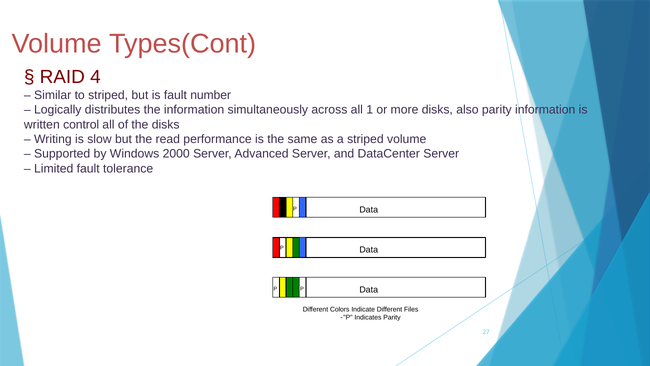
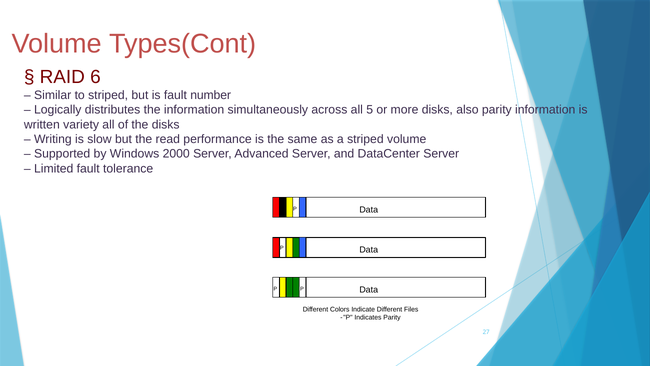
4: 4 -> 6
1: 1 -> 5
control: control -> variety
